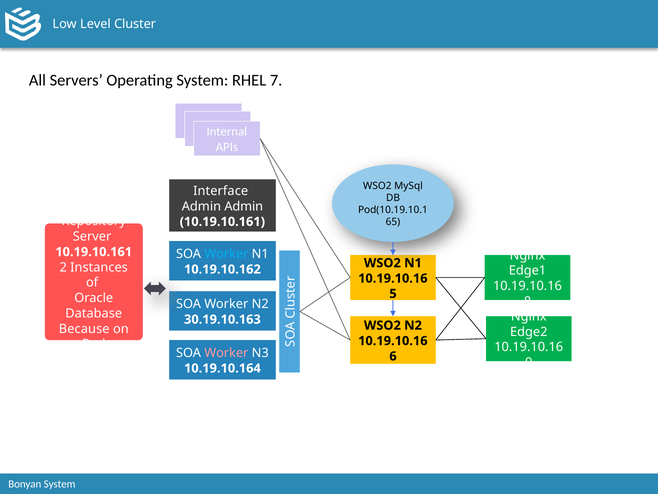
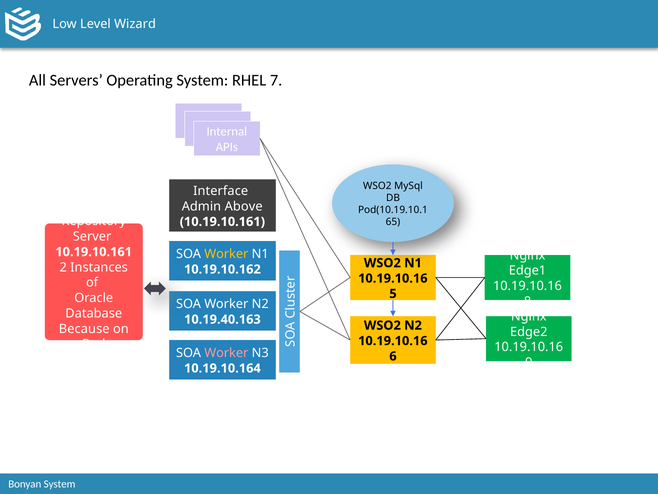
Cluster: Cluster -> Wizard
Admin Admin: Admin -> Above
Worker at (226, 254) colour: light blue -> yellow
30.19.10.163: 30.19.10.163 -> 10.19.40.163
